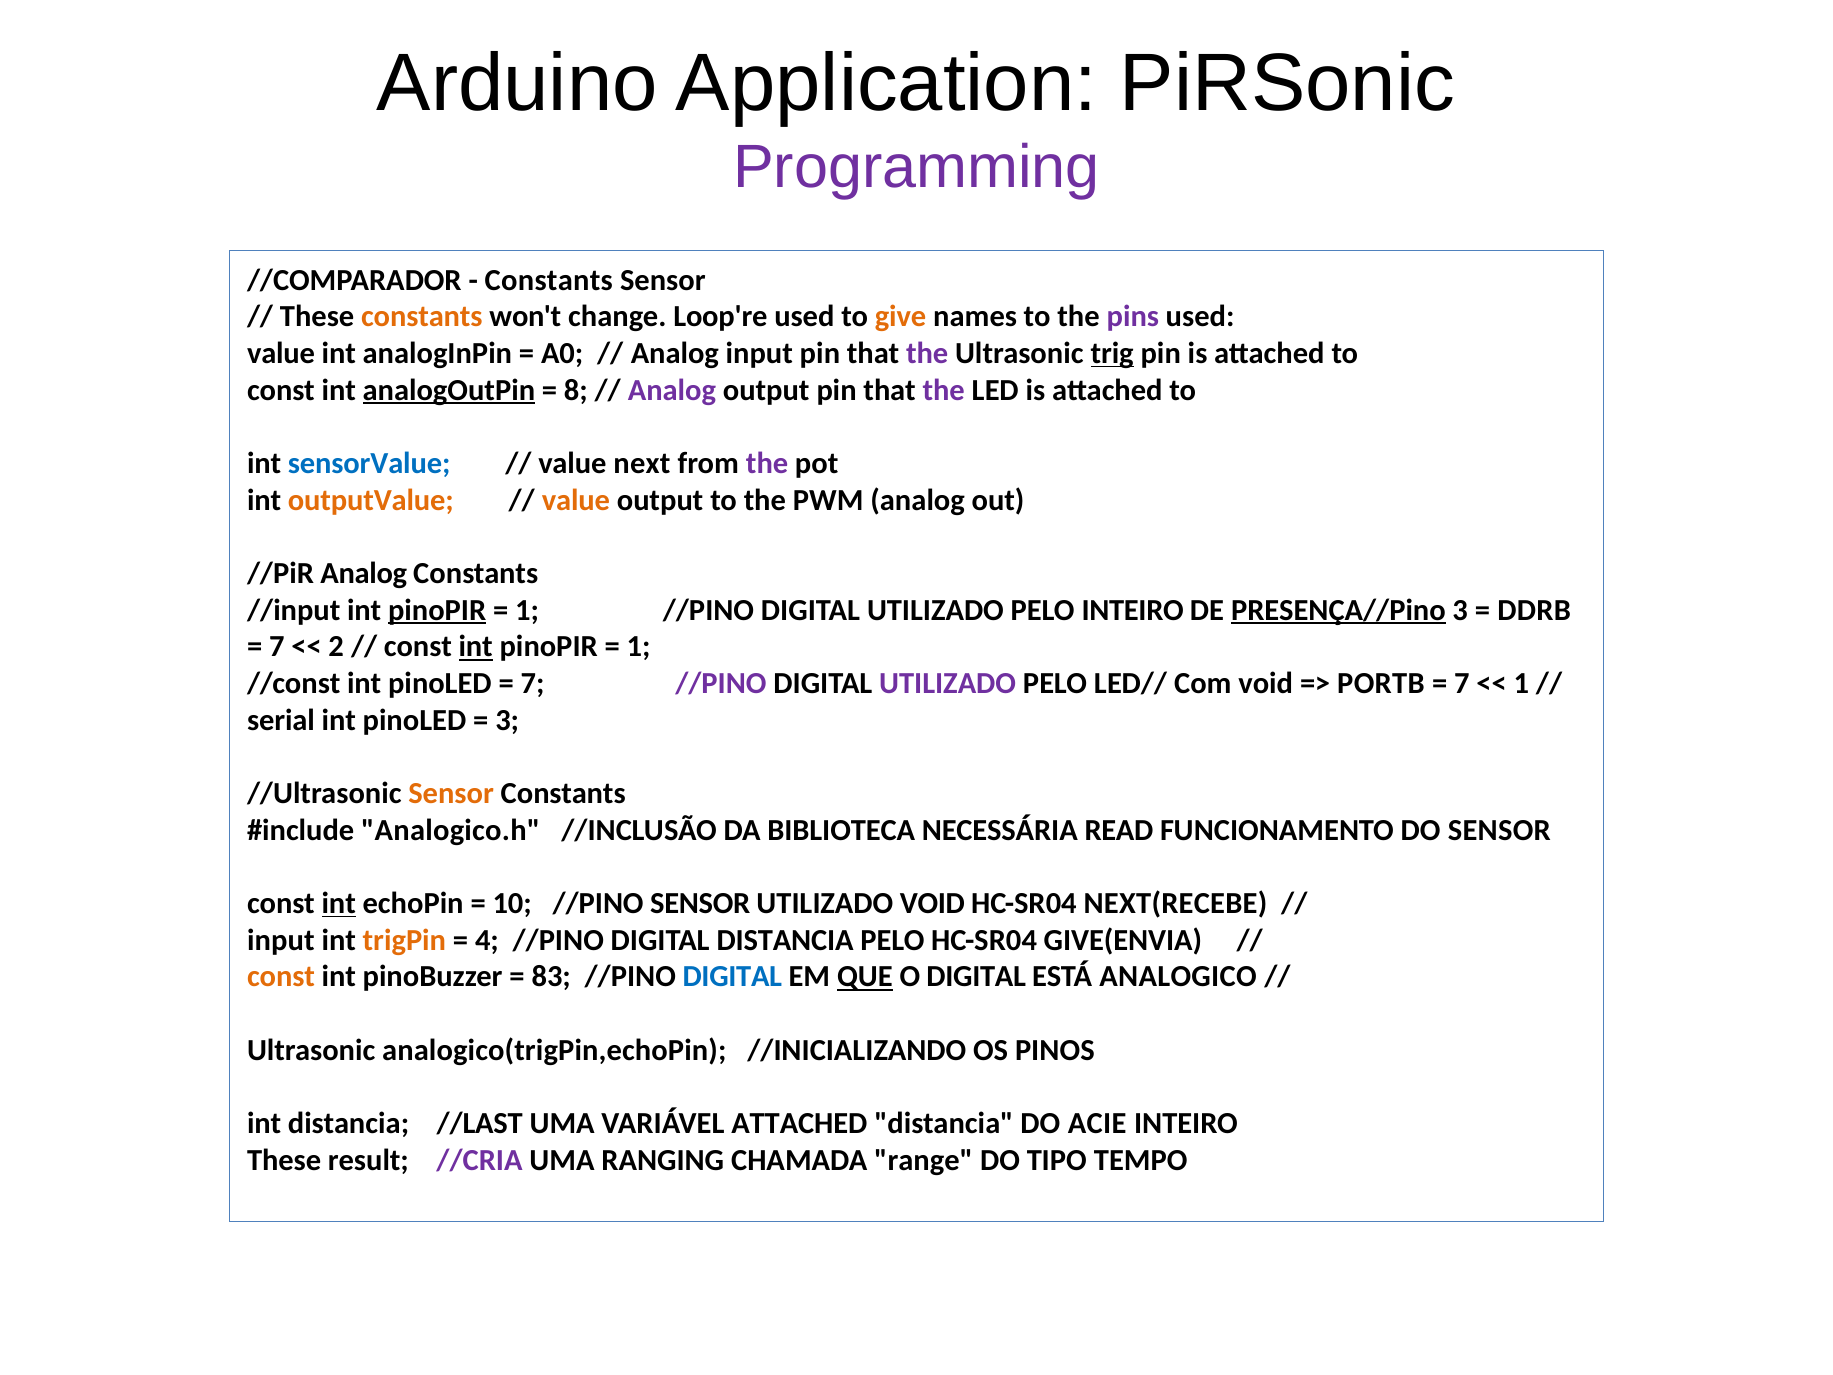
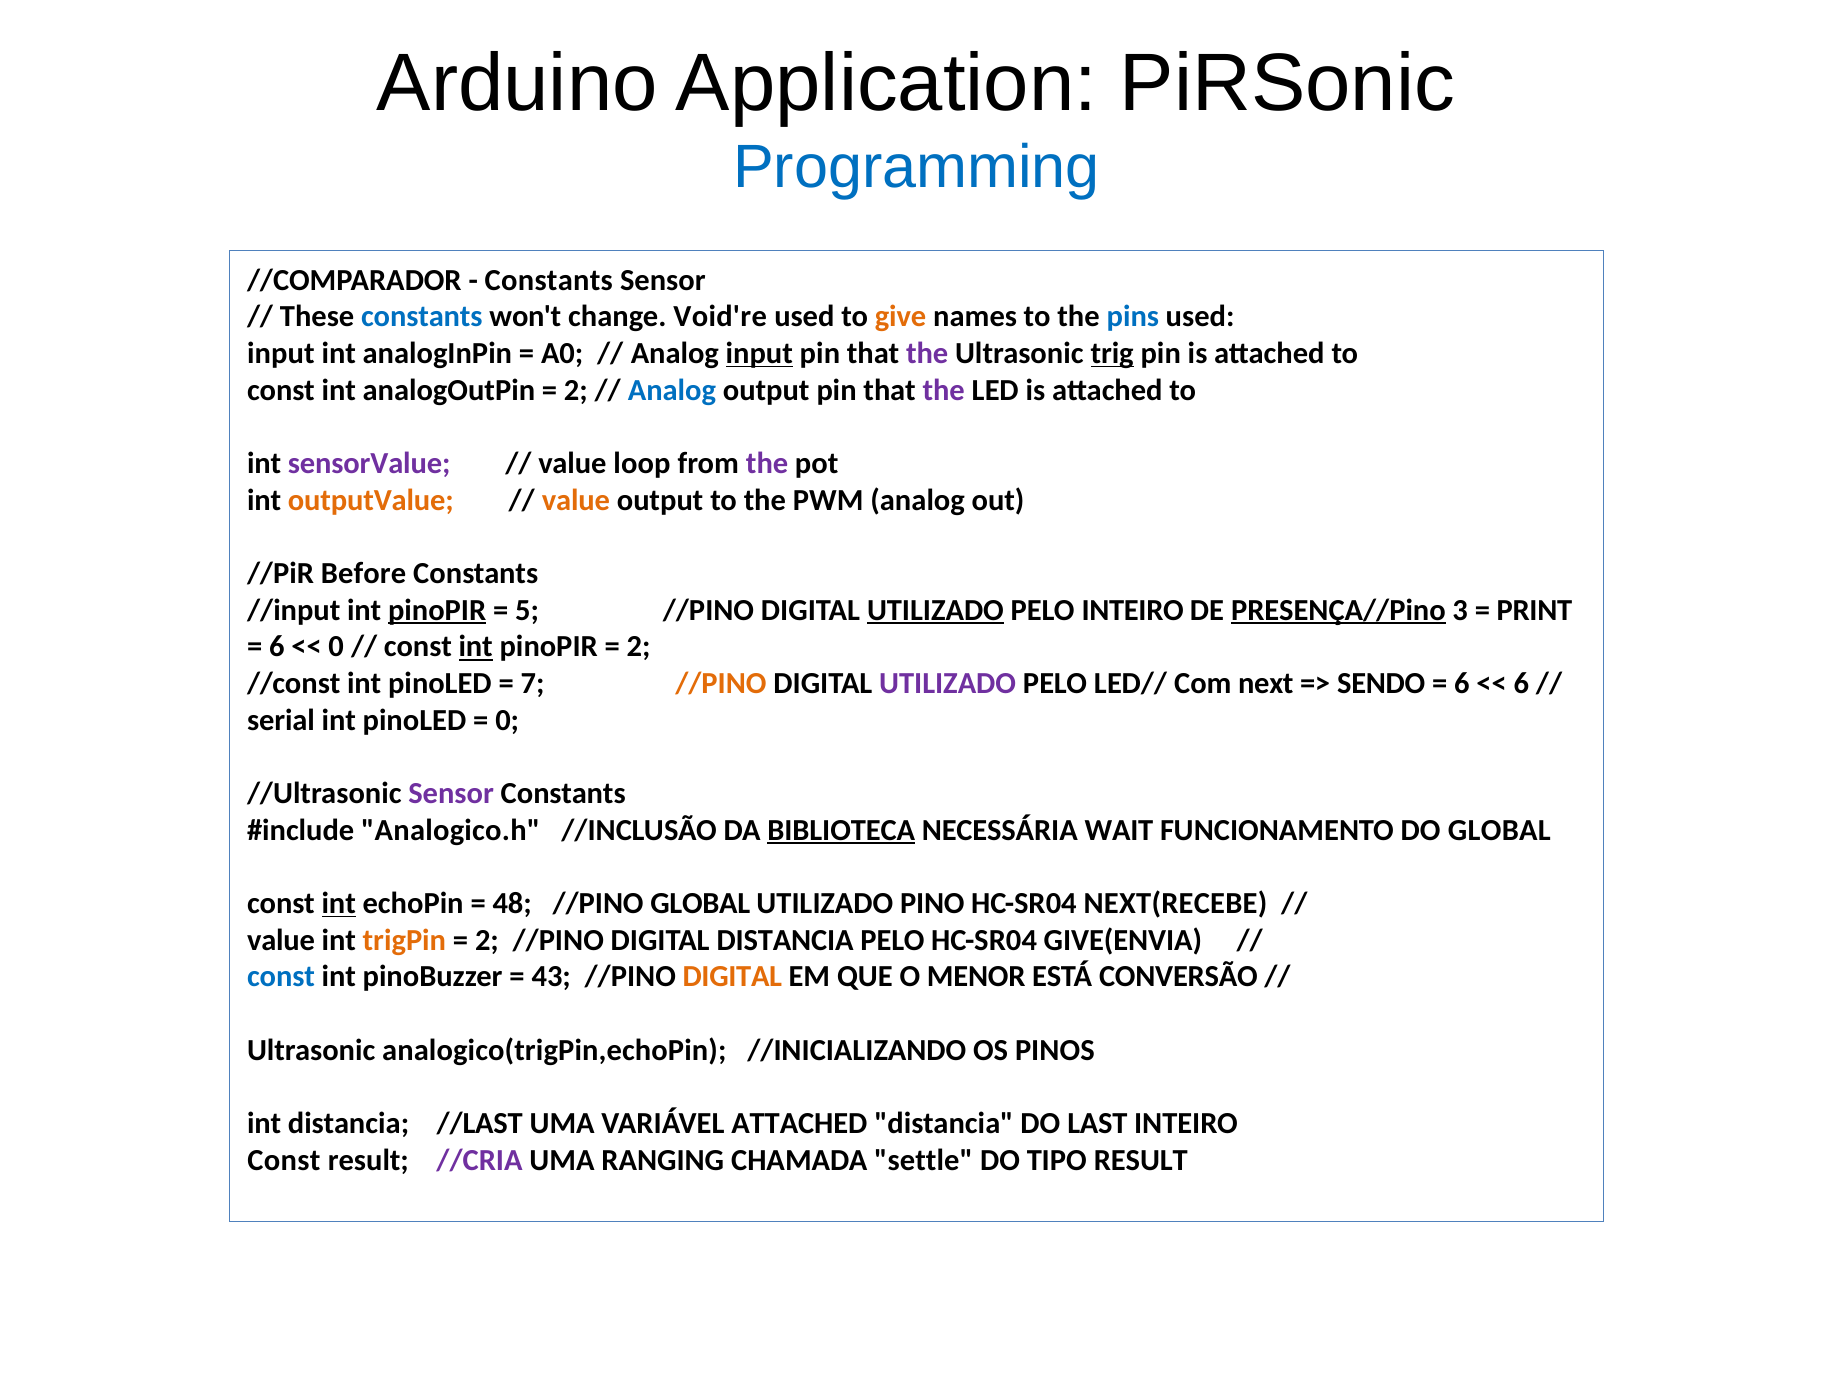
Programming colour: purple -> blue
constants at (422, 317) colour: orange -> blue
Loop're: Loop're -> Void're
pins colour: purple -> blue
value at (281, 353): value -> input
input at (759, 353) underline: none -> present
analogOutPin underline: present -> none
8 at (576, 390): 8 -> 2
Analog at (672, 390) colour: purple -> blue
sensorValue colour: blue -> purple
next: next -> loop
//PiR Analog: Analog -> Before
1 at (527, 610): 1 -> 5
UTILIZADO at (935, 610) underline: none -> present
DDRB: DDRB -> PRINT
7 at (277, 647): 7 -> 6
2 at (336, 647): 2 -> 0
1 at (639, 647): 1 -> 2
//PINO at (721, 683) colour: purple -> orange
Com void: void -> next
PORTB: PORTB -> SENDO
7 at (1462, 683): 7 -> 6
1 at (1521, 683): 1 -> 6
3 at (507, 720): 3 -> 0
Sensor at (451, 793) colour: orange -> purple
BIBLIOTECA underline: none -> present
READ: READ -> WAIT
DO SENSOR: SENSOR -> GLOBAL
10: 10 -> 48
//PINO SENSOR: SENSOR -> GLOBAL
UTILIZADO VOID: VOID -> PINO
input at (281, 940): input -> value
4 at (487, 940): 4 -> 2
const at (281, 976) colour: orange -> blue
83: 83 -> 43
DIGITAL at (732, 976) colour: blue -> orange
QUE underline: present -> none
O DIGITAL: DIGITAL -> MENOR
ANALOGICO: ANALOGICO -> CONVERSÃO
ACIE: ACIE -> LAST
These at (284, 1160): These -> Const
range: range -> settle
TIPO TEMPO: TEMPO -> RESULT
